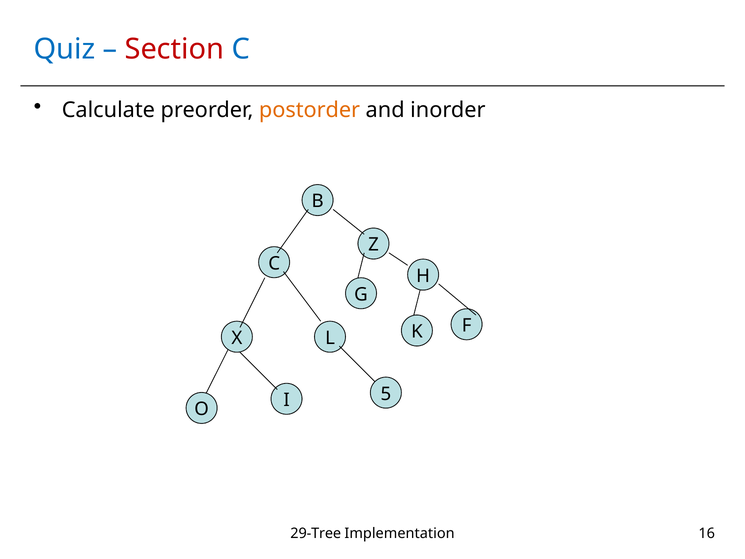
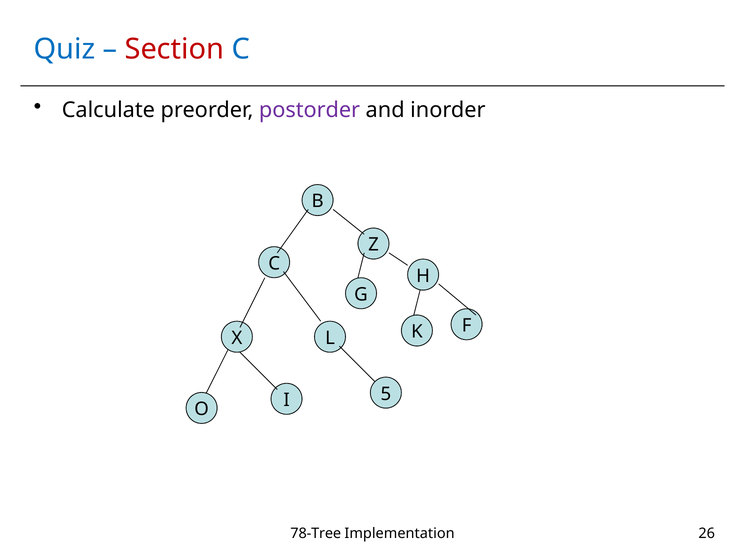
postorder colour: orange -> purple
29-Tree: 29-Tree -> 78-Tree
16: 16 -> 26
